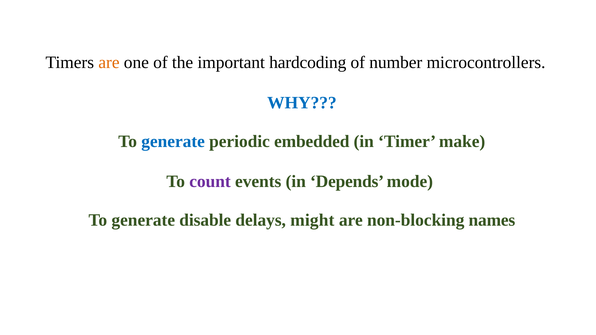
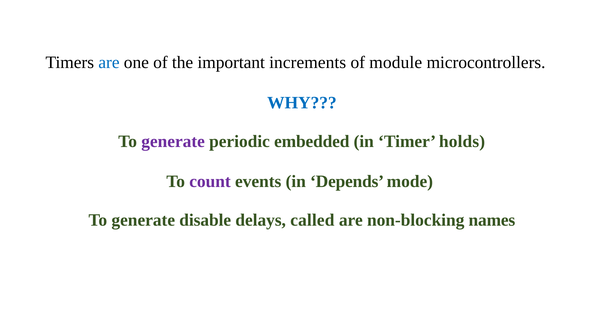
are at (109, 62) colour: orange -> blue
hardcoding: hardcoding -> increments
number: number -> module
generate at (173, 142) colour: blue -> purple
make: make -> holds
might: might -> called
